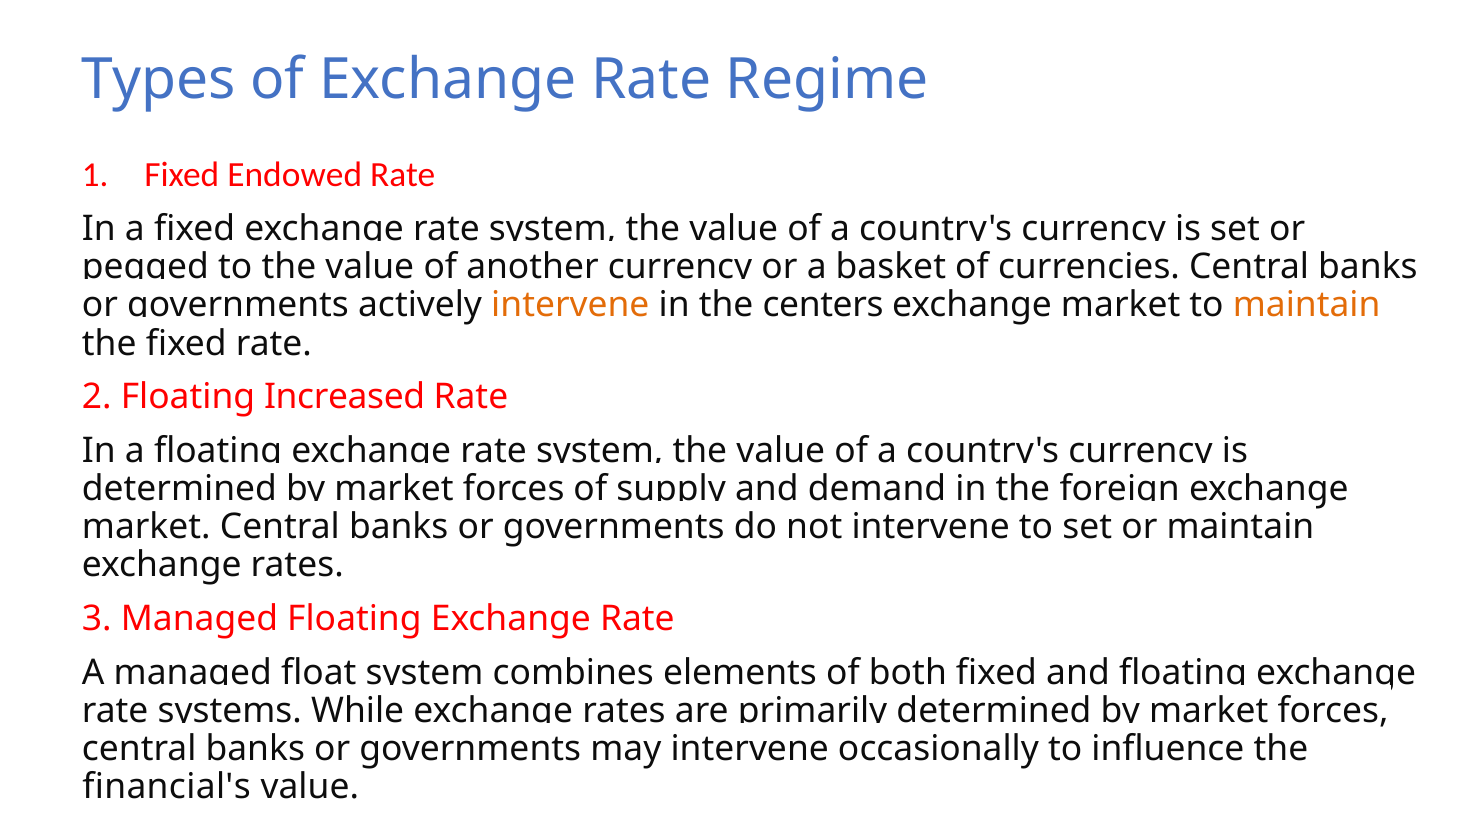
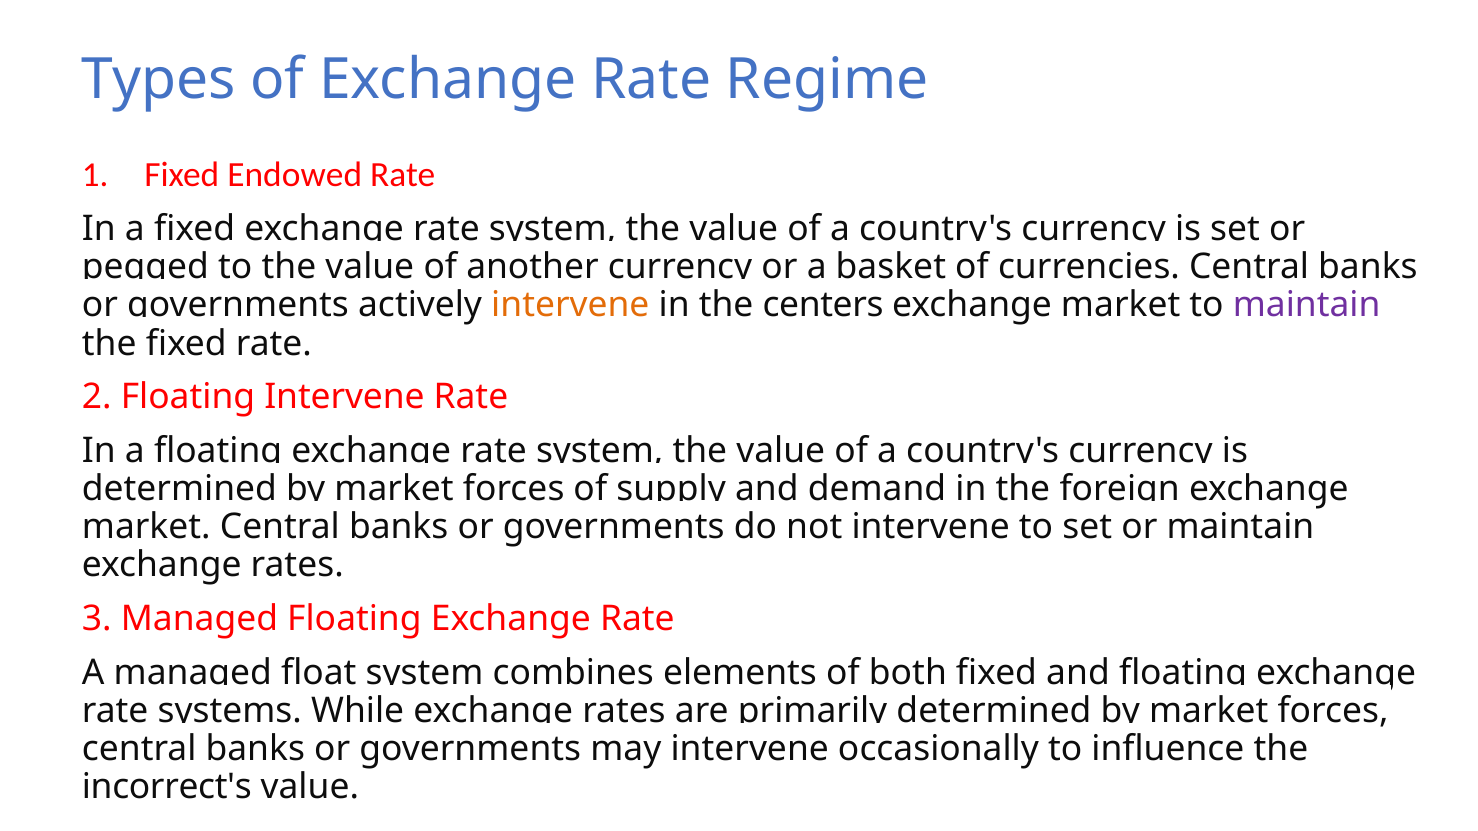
maintain at (1307, 305) colour: orange -> purple
Floating Increased: Increased -> Intervene
financial's: financial's -> incorrect's
